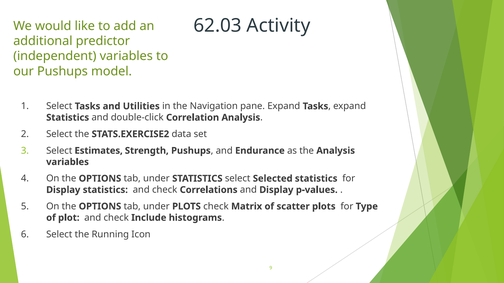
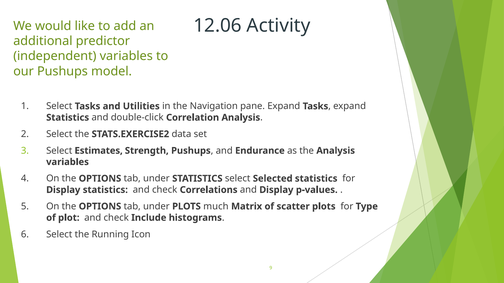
62.03: 62.03 -> 12.06
PLOTS check: check -> much
